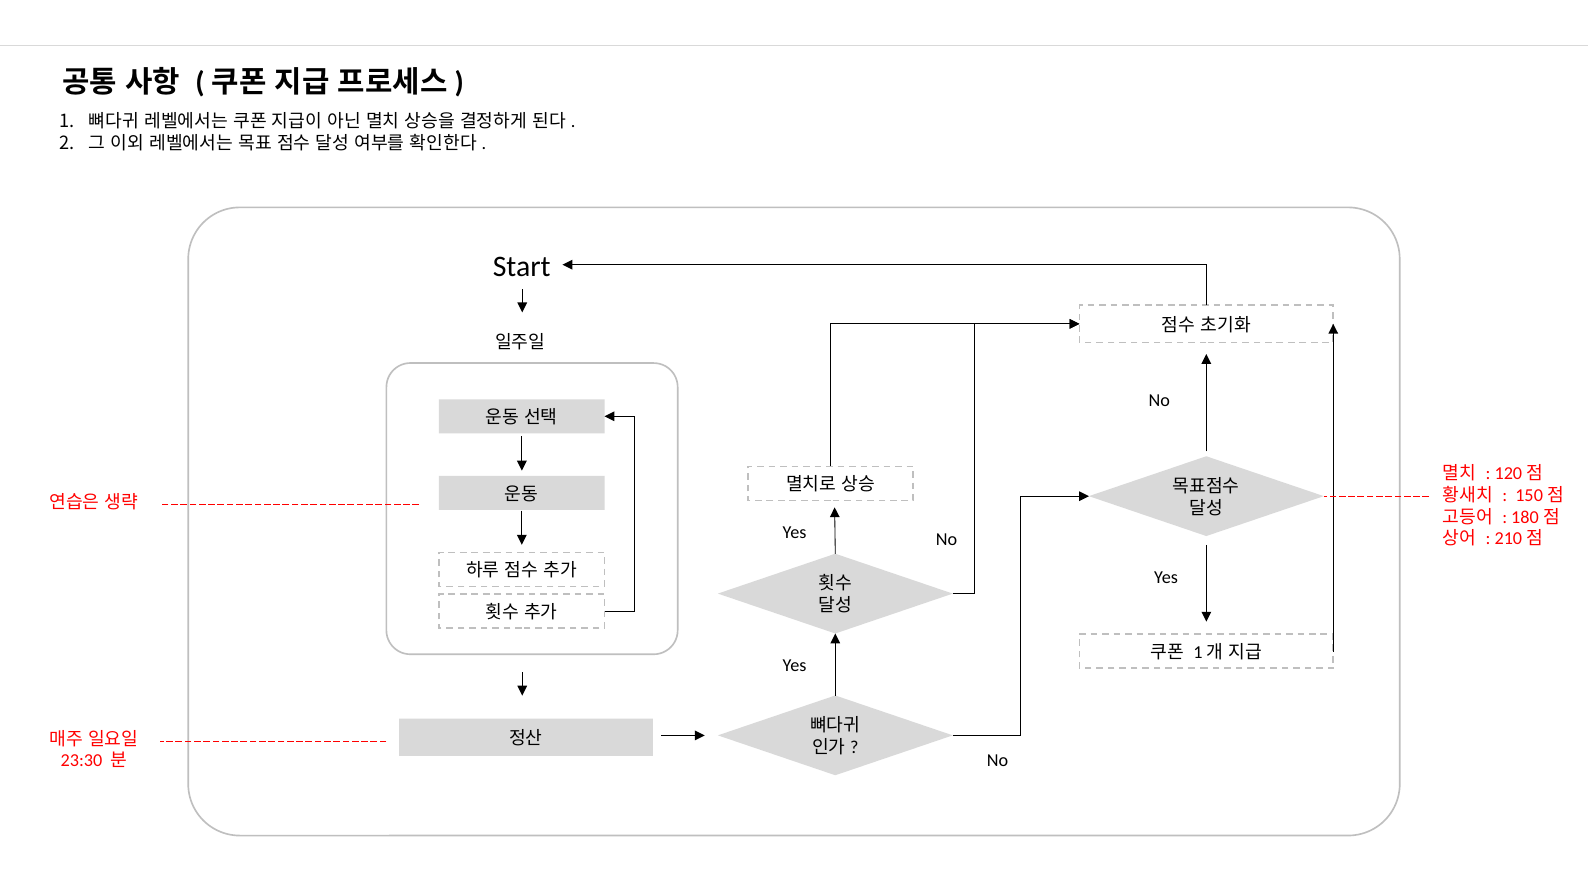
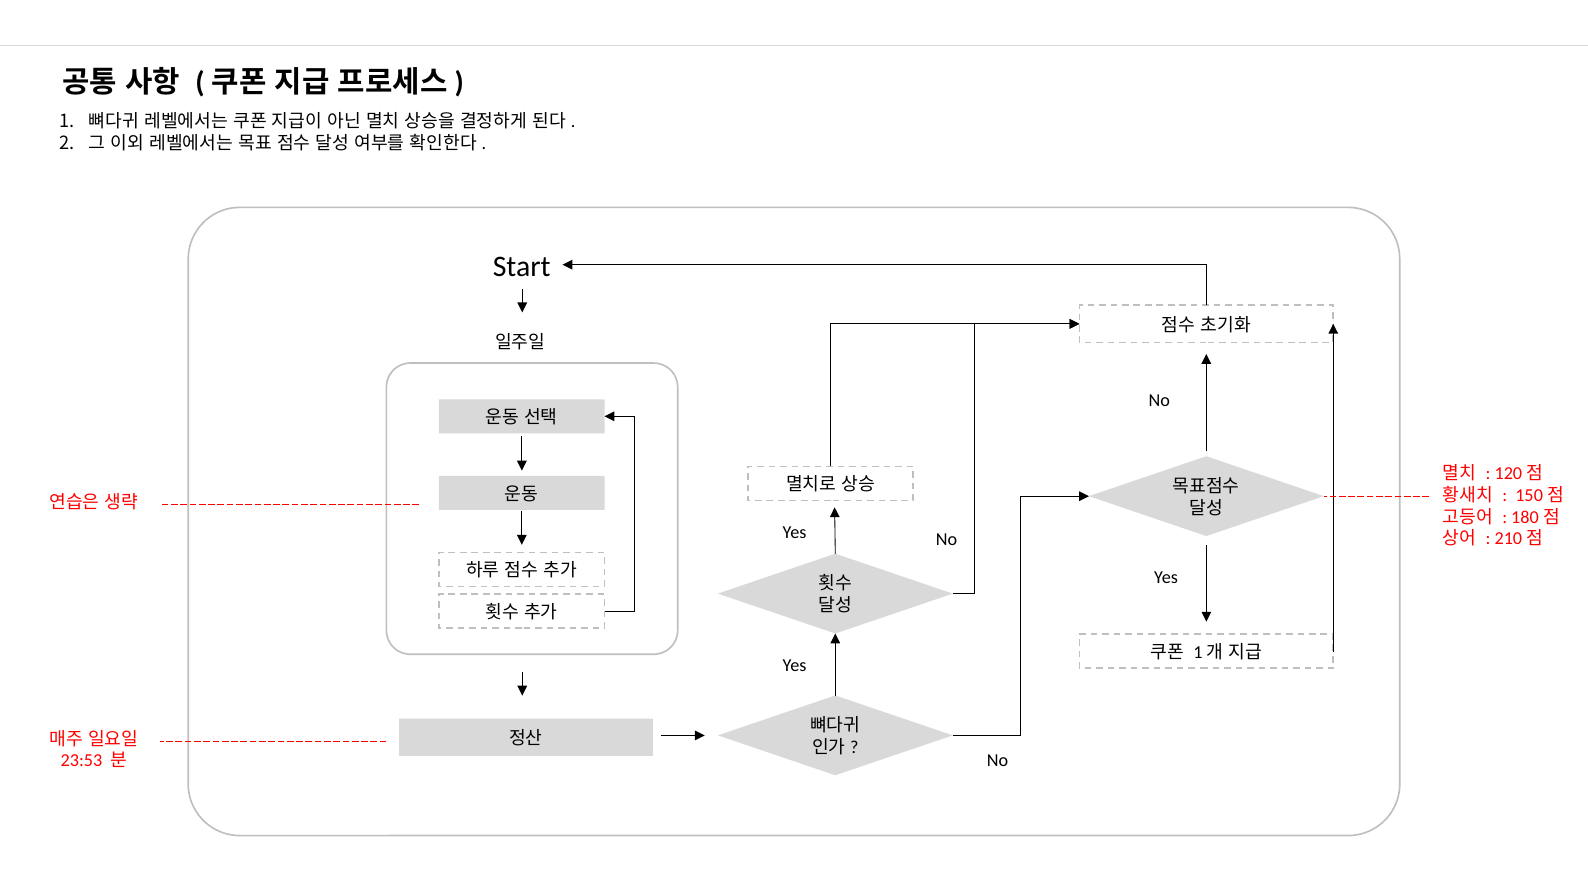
23:30: 23:30 -> 23:53
